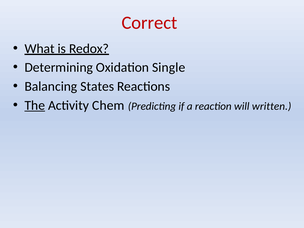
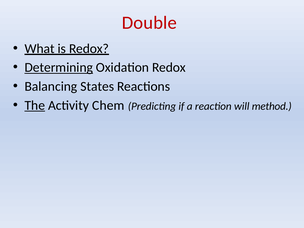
Correct: Correct -> Double
Determining underline: none -> present
Oxidation Single: Single -> Redox
written: written -> method
